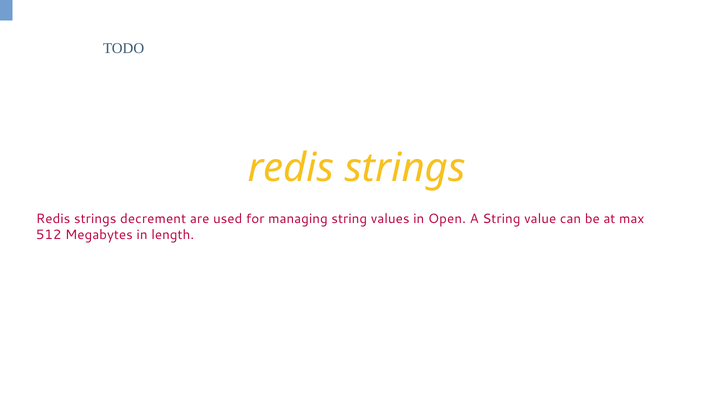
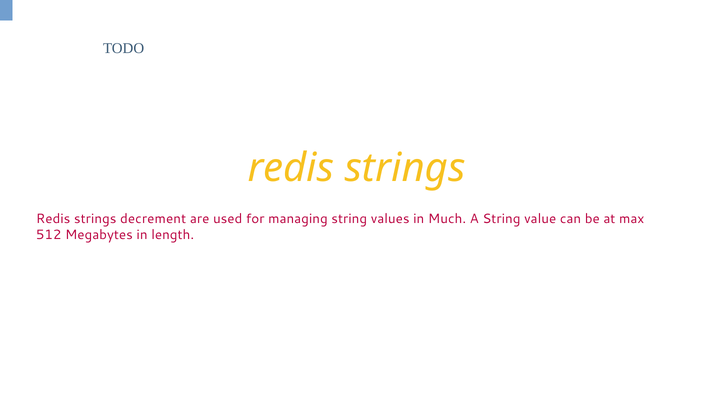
Open: Open -> Much
